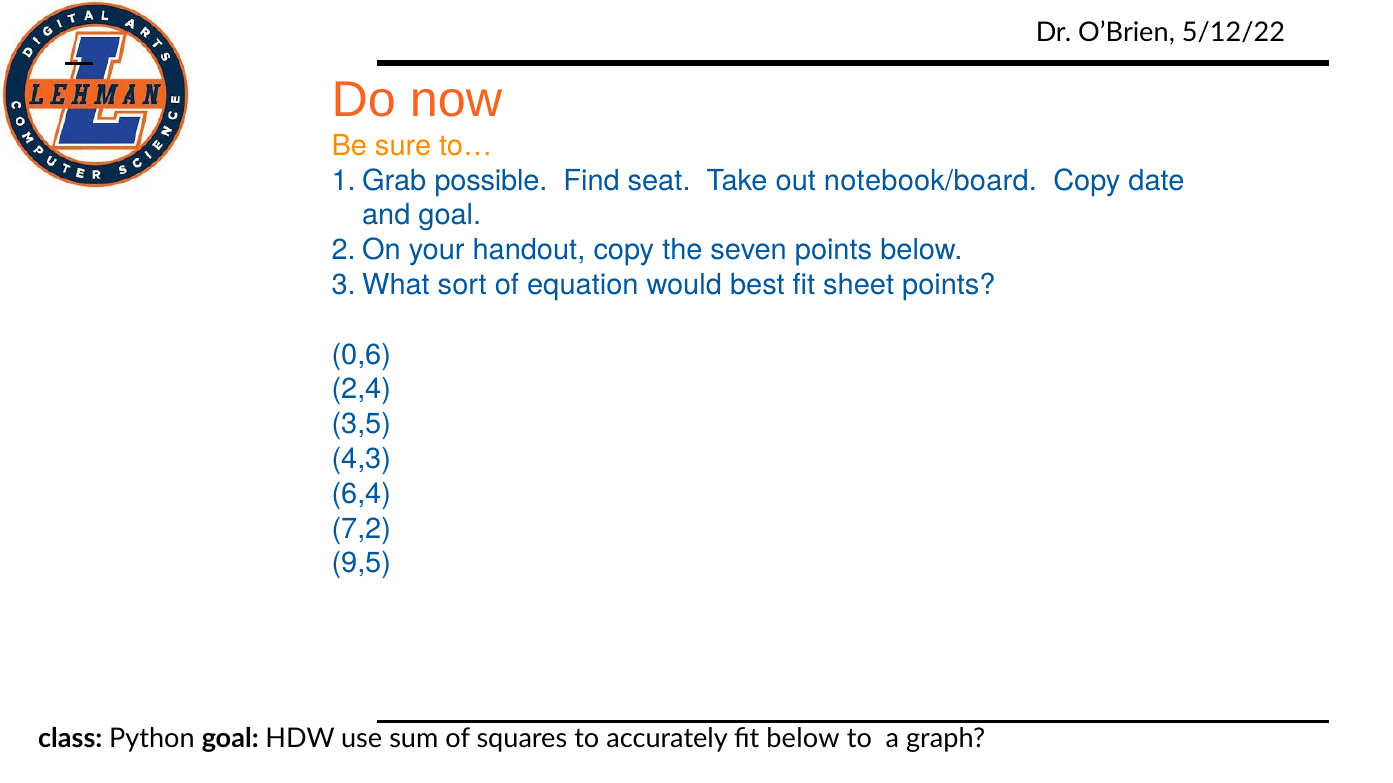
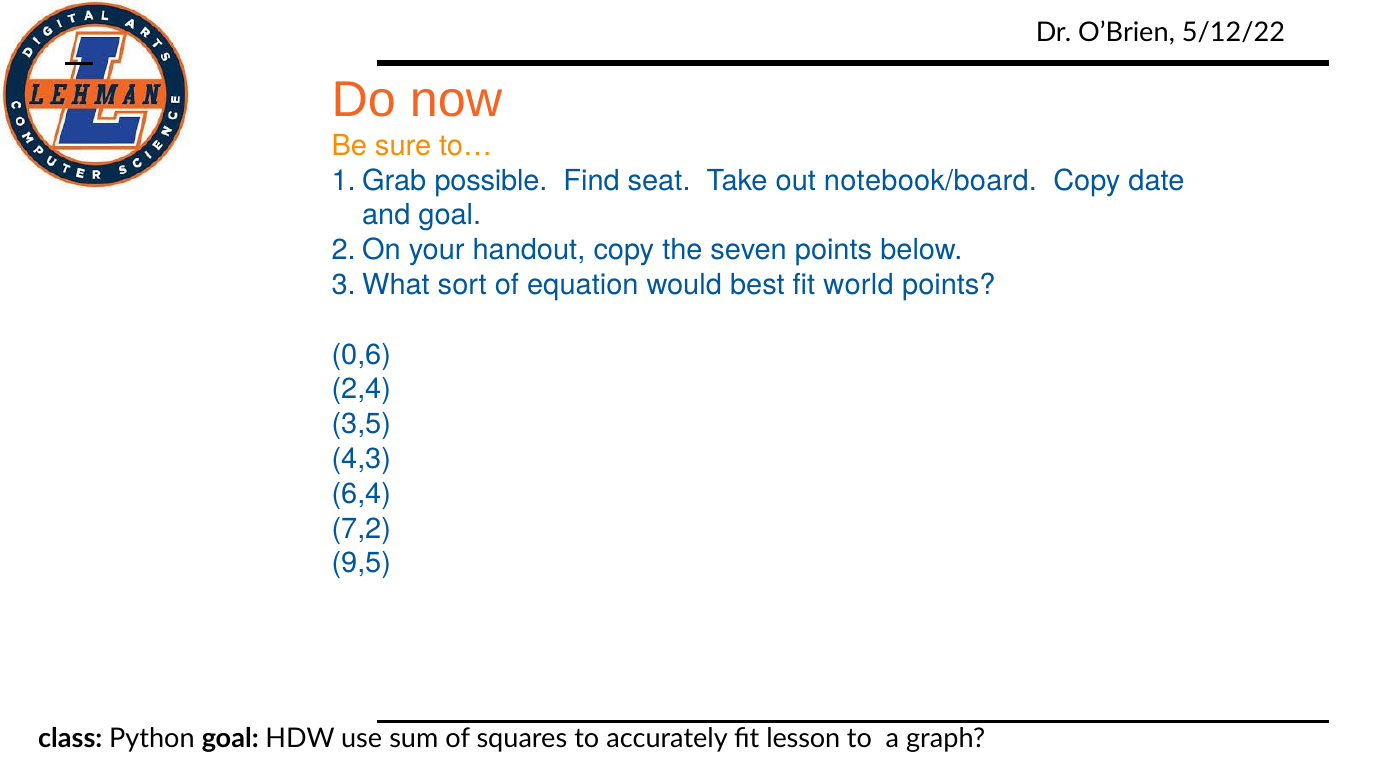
sheet: sheet -> world
fit below: below -> lesson
